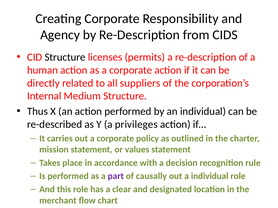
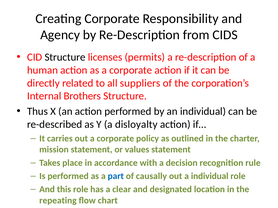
Medium: Medium -> Brothers
privileges: privileges -> disloyalty
part colour: purple -> blue
merchant: merchant -> repeating
